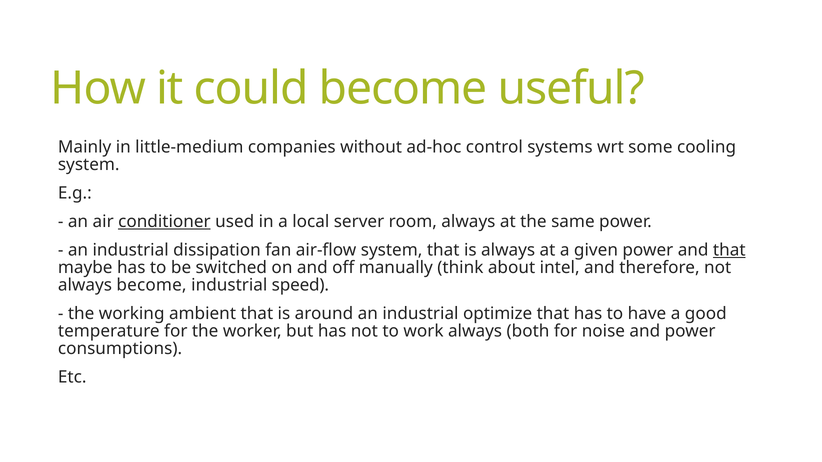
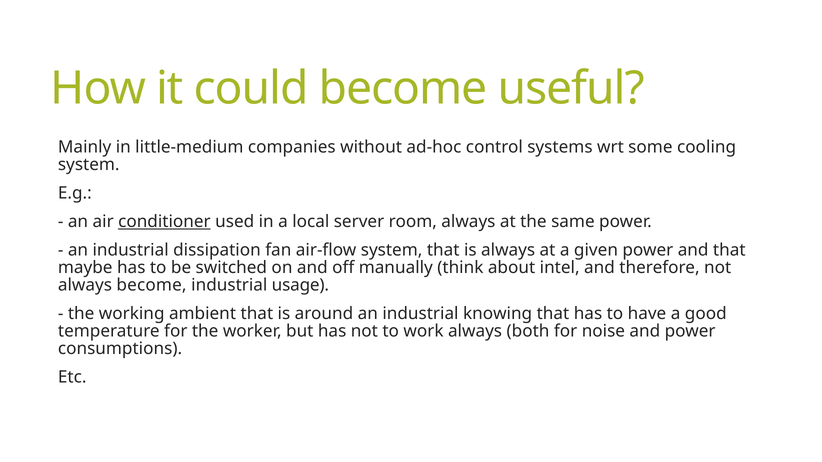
that at (729, 250) underline: present -> none
speed: speed -> usage
optimize: optimize -> knowing
